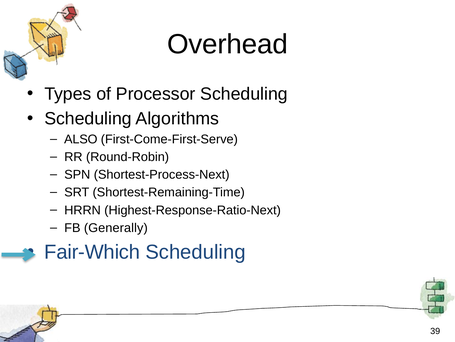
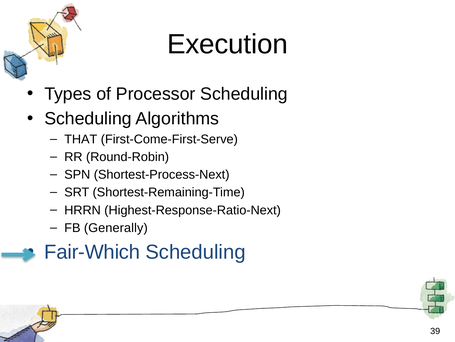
Overhead: Overhead -> Execution
ALSO: ALSO -> THAT
